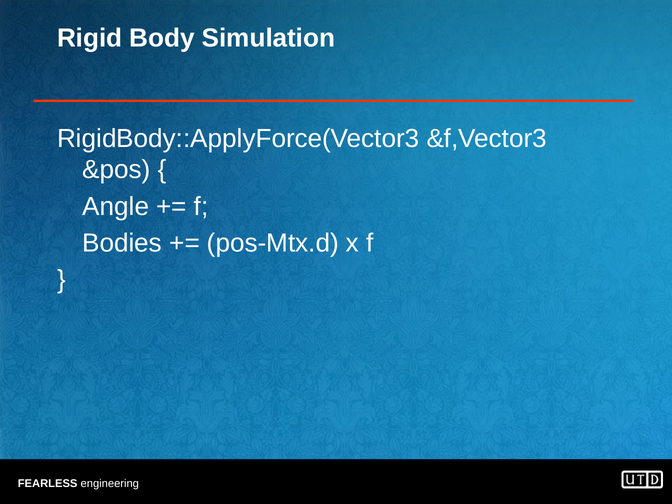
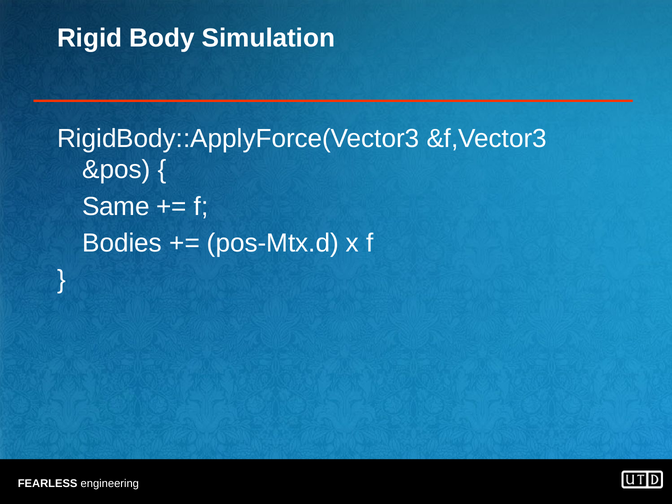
Angle: Angle -> Same
